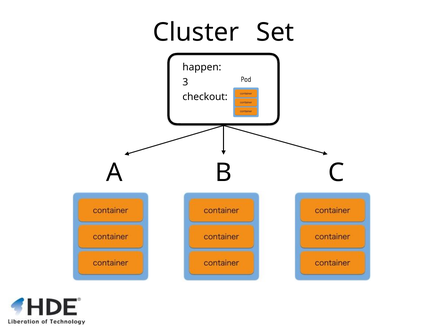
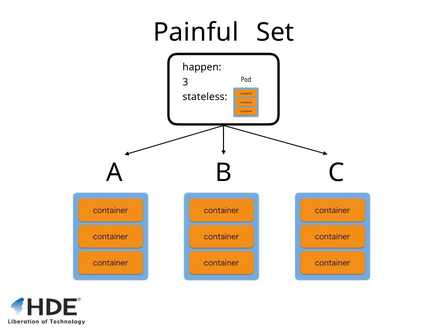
Cluster: Cluster -> Painful
checkout: checkout -> stateless
